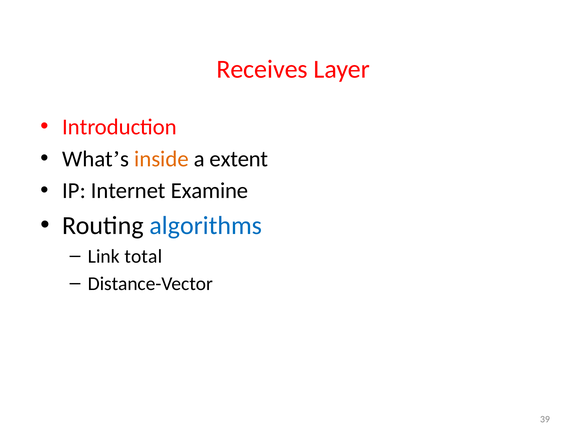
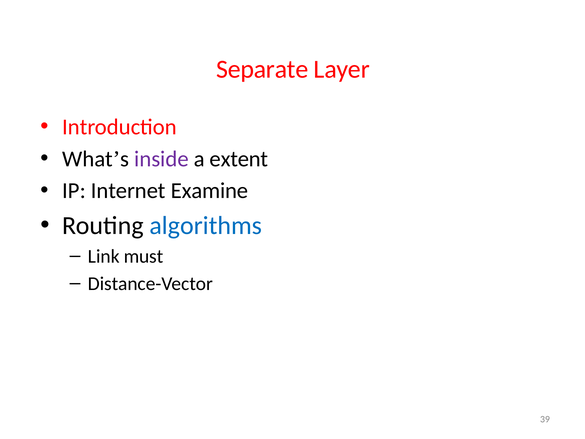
Receives: Receives -> Separate
inside colour: orange -> purple
total: total -> must
